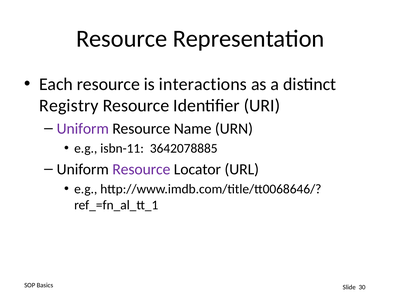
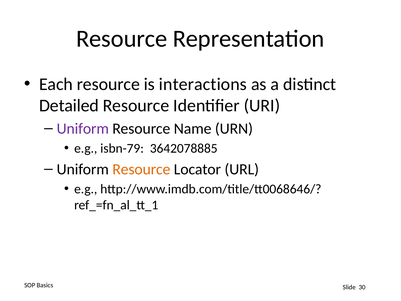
Registry: Registry -> Detailed
isbn-11: isbn-11 -> isbn-79
Resource at (141, 169) colour: purple -> orange
